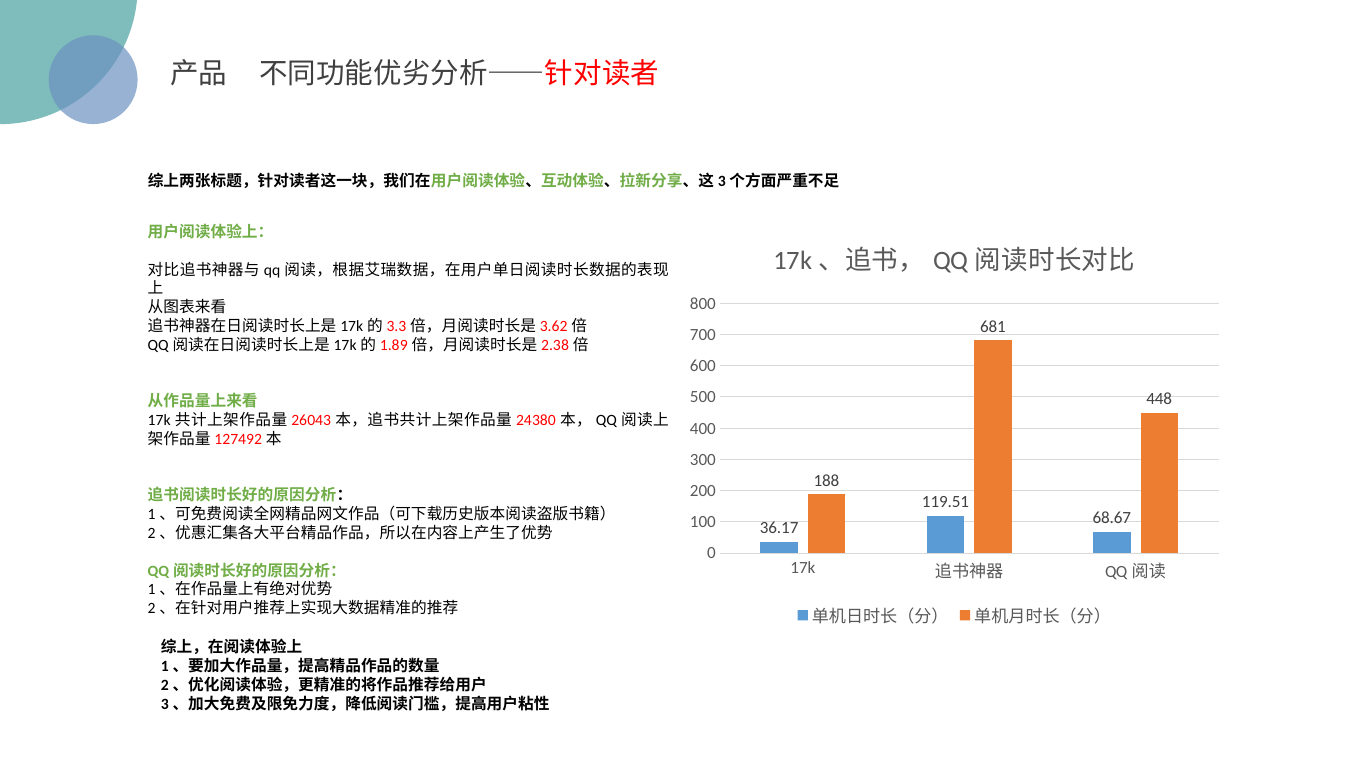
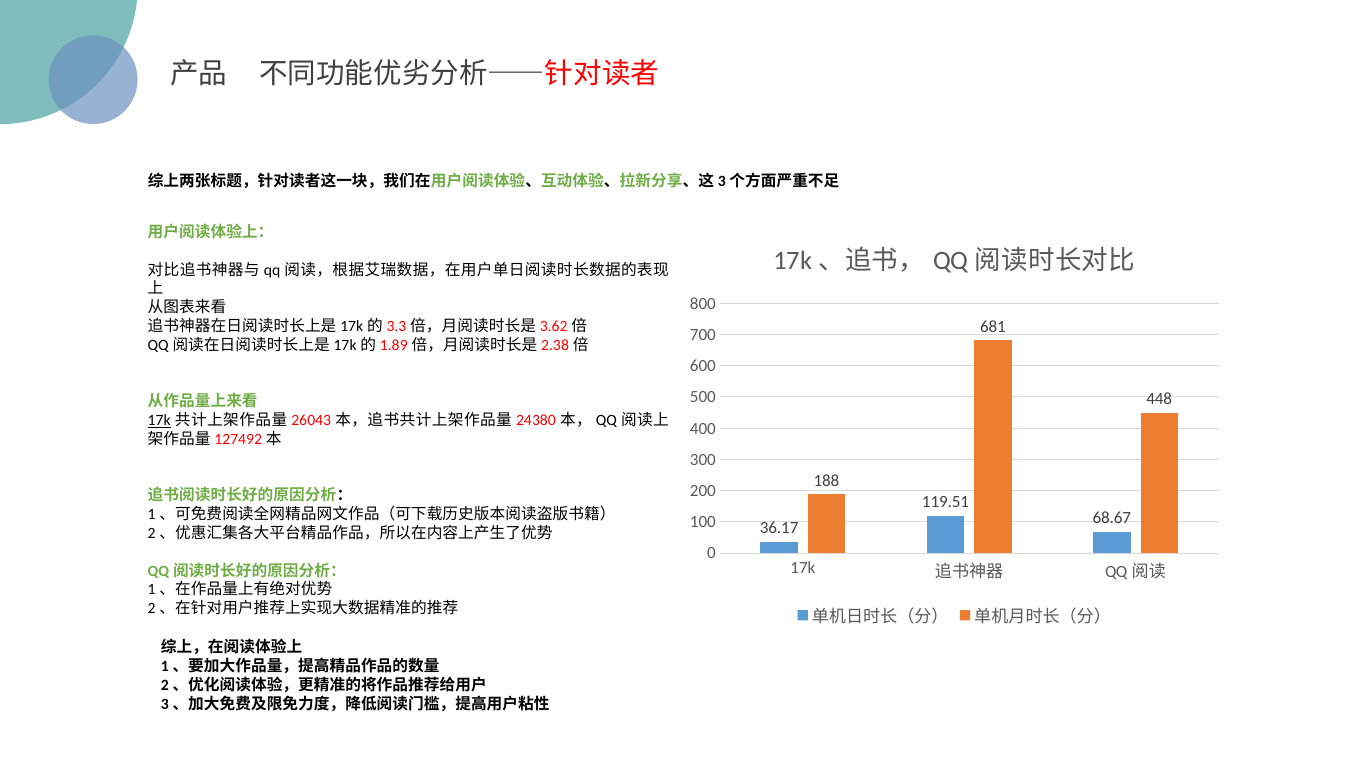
17k at (159, 421) underline: none -> present
